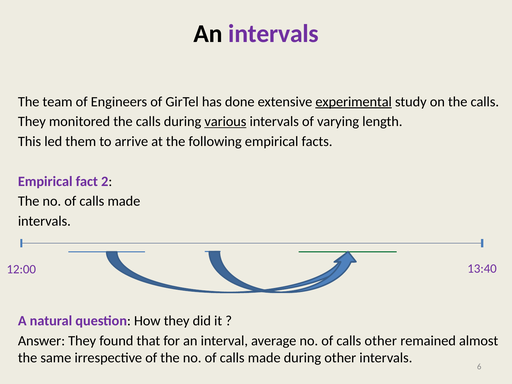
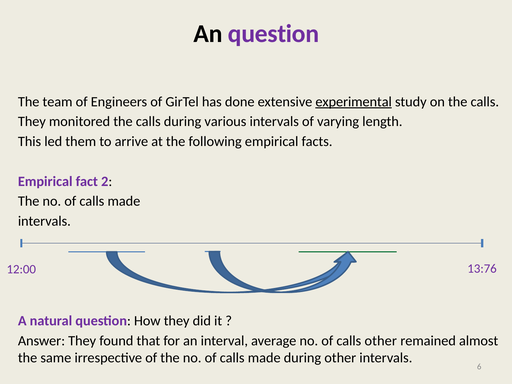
An intervals: intervals -> question
various underline: present -> none
13:40: 13:40 -> 13:76
